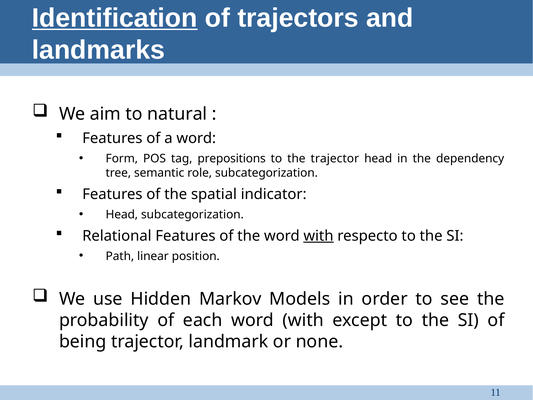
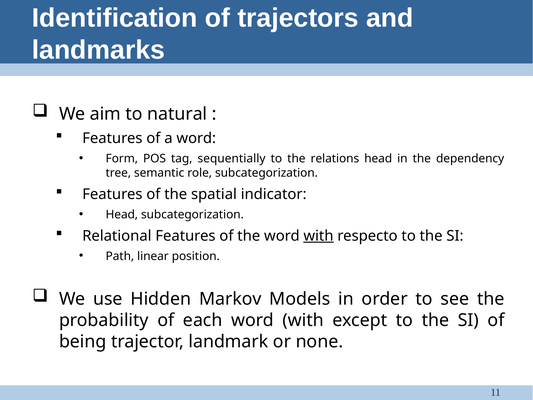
Identification underline: present -> none
prepositions: prepositions -> sequentially
the trajector: trajector -> relations
